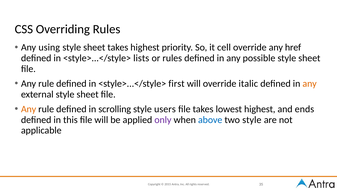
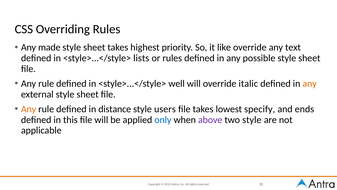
using: using -> made
cell: cell -> like
href: href -> text
first: first -> well
scrolling: scrolling -> distance
lowest highest: highest -> specify
only colour: purple -> blue
above colour: blue -> purple
